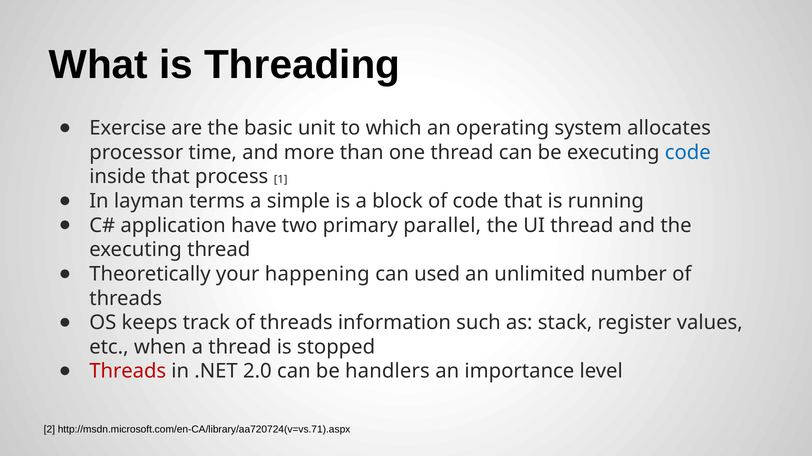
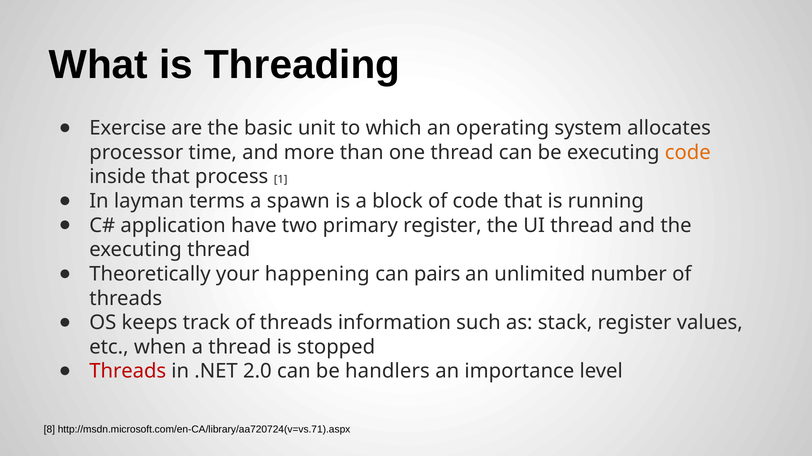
code at (688, 153) colour: blue -> orange
simple: simple -> spawn
primary parallel: parallel -> register
used: used -> pairs
2: 2 -> 8
